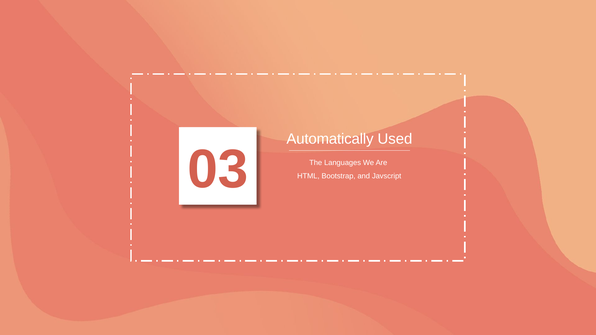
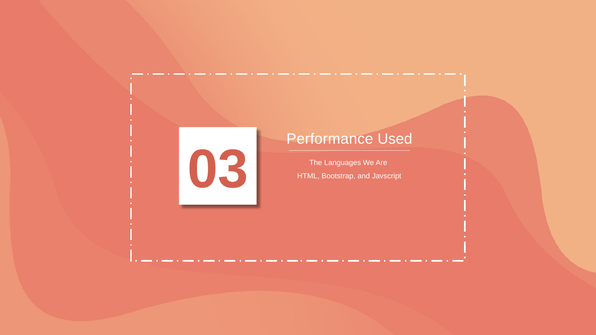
Automatically: Automatically -> Performance
